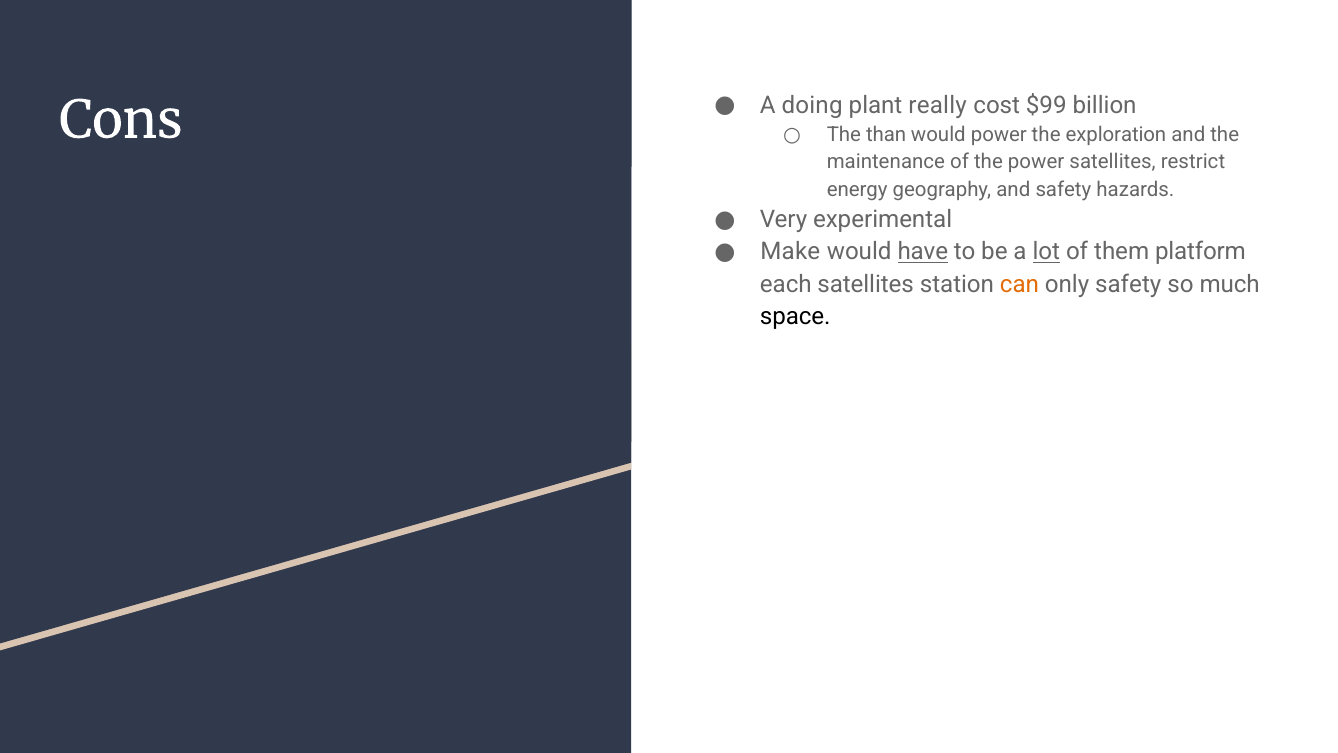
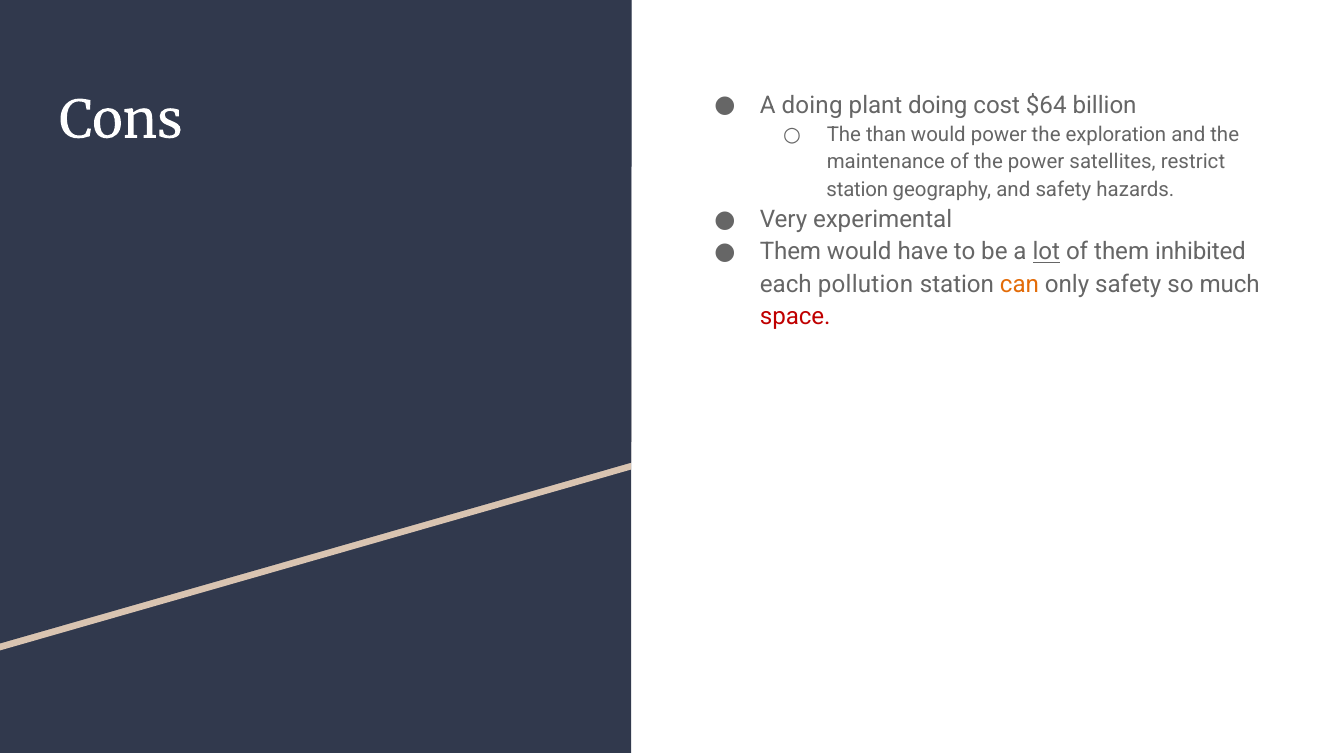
plant really: really -> doing
$99: $99 -> $64
energy at (857, 189): energy -> station
Make at (790, 252): Make -> Them
have underline: present -> none
platform: platform -> inhibited
each satellites: satellites -> pollution
space colour: black -> red
